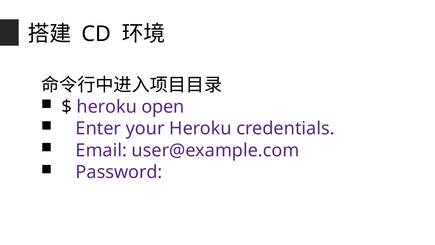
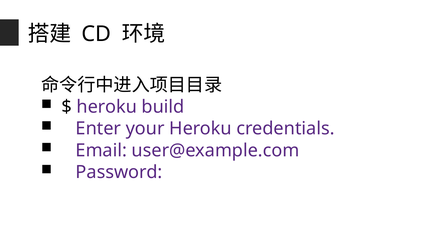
open: open -> build
